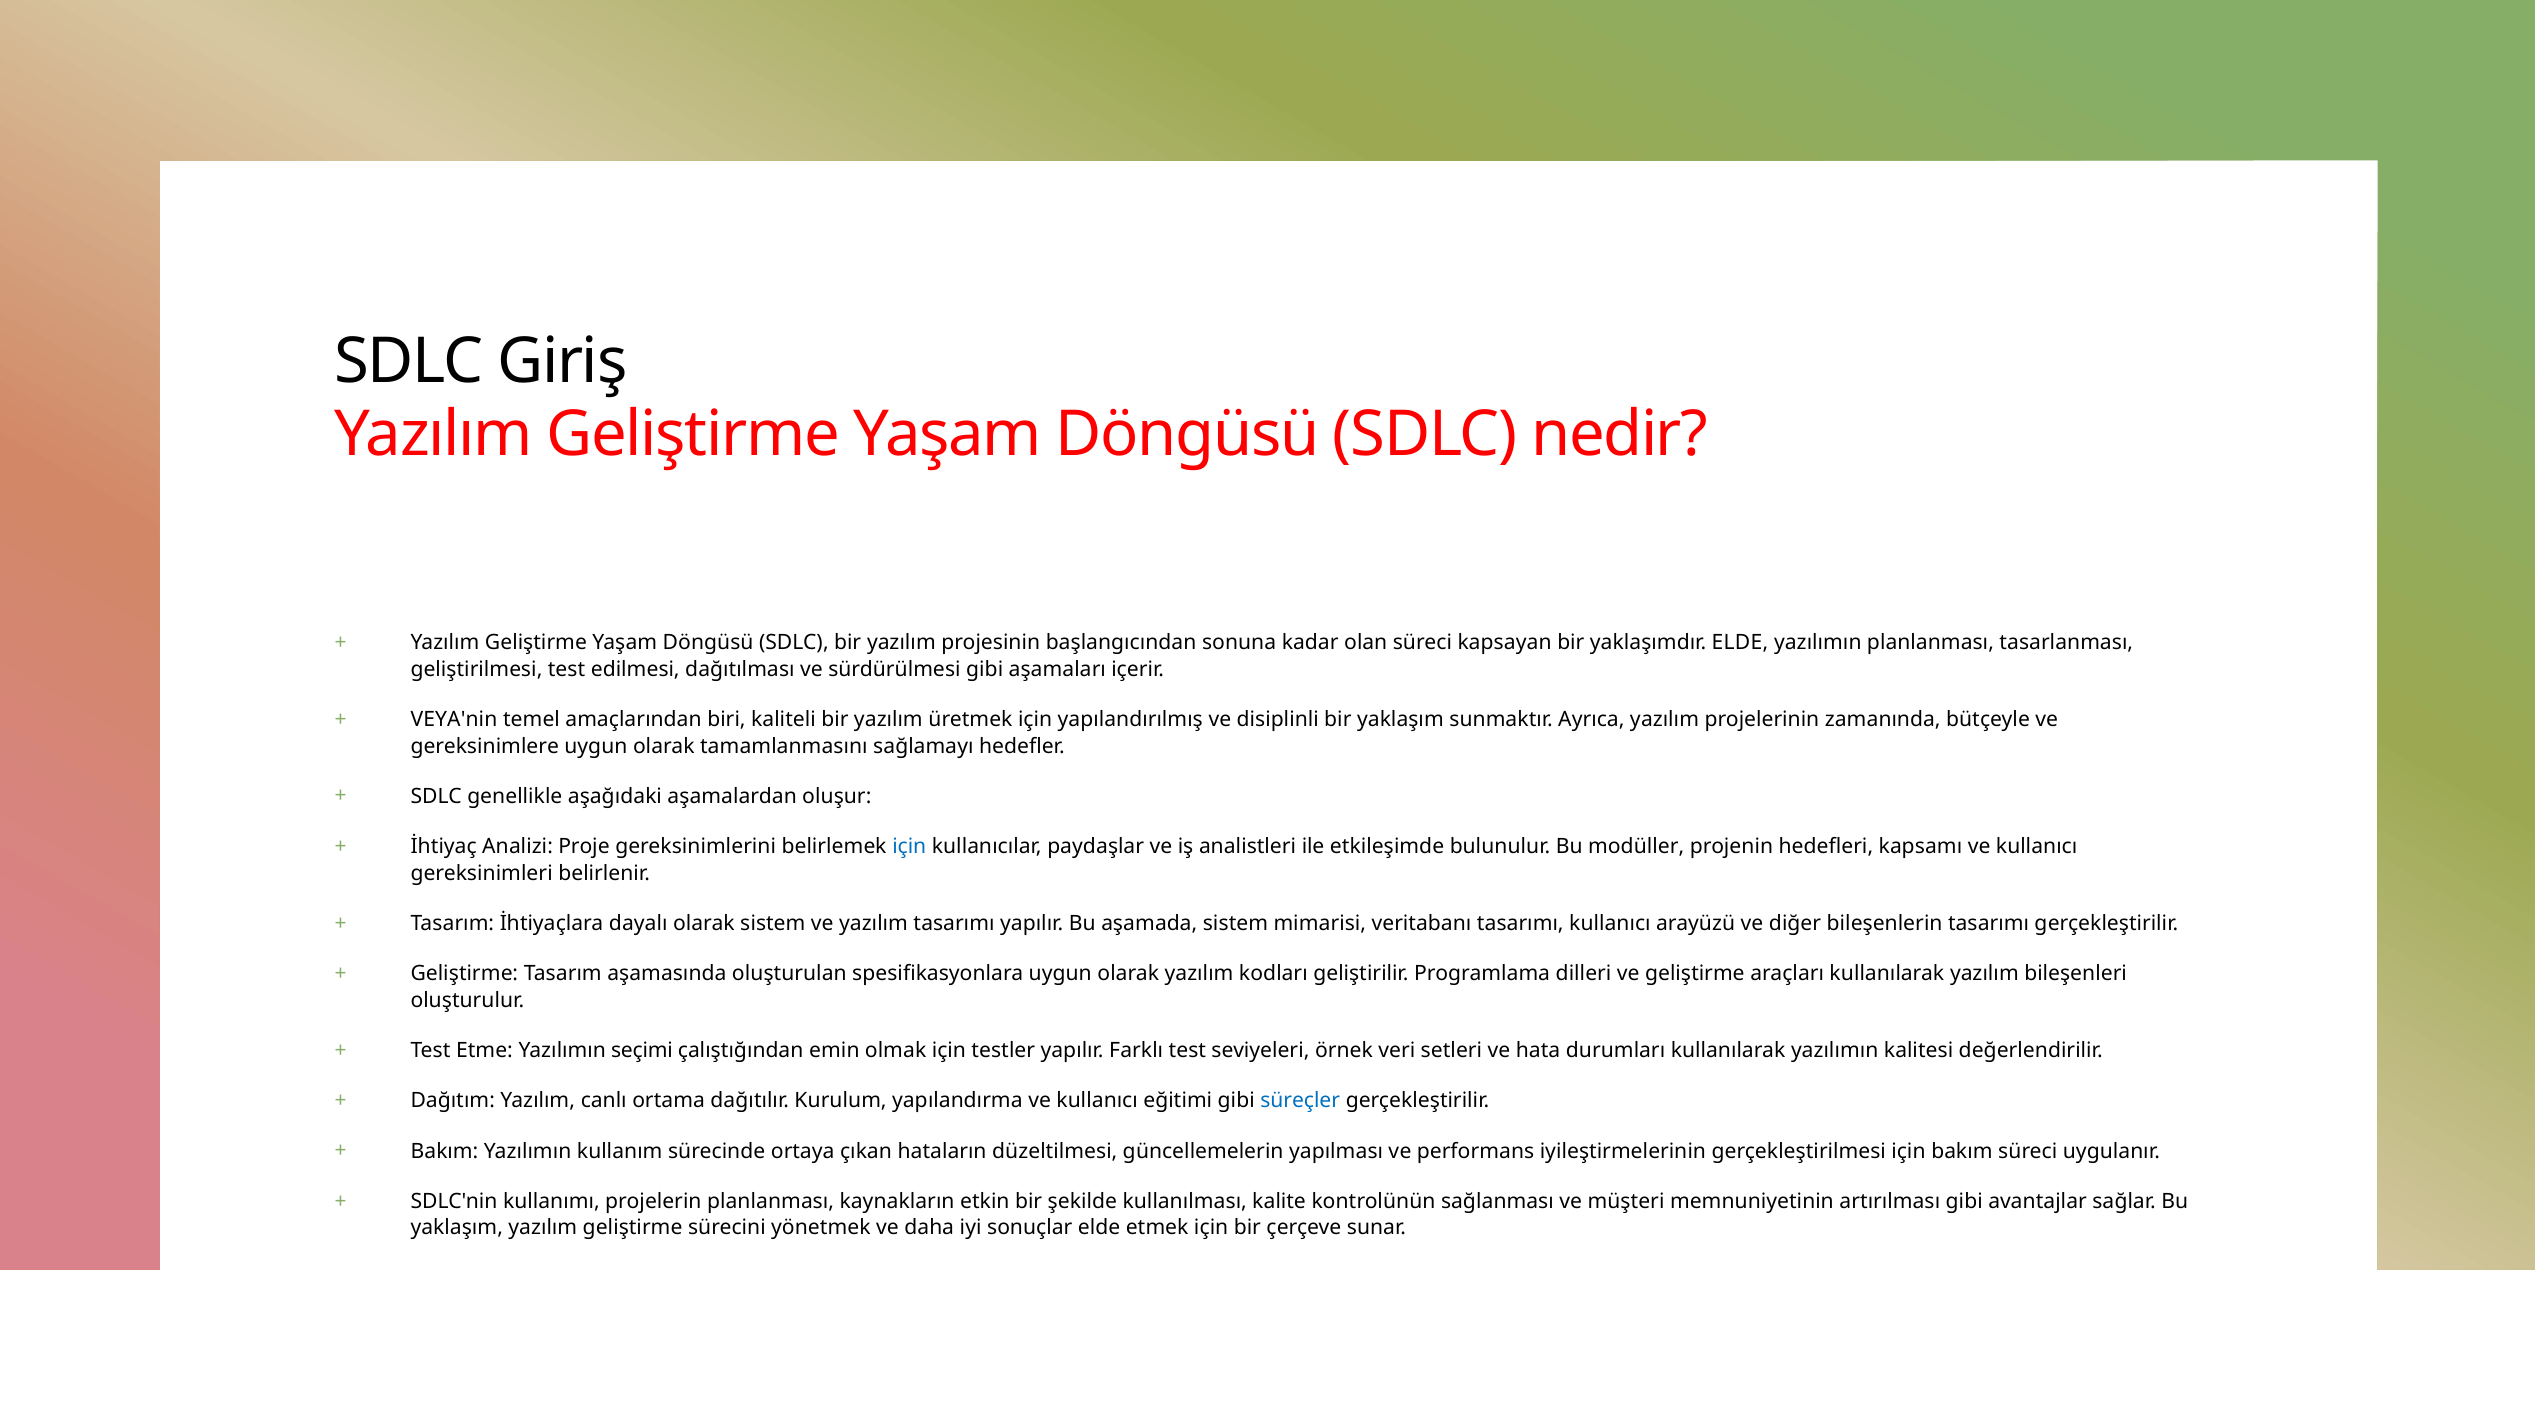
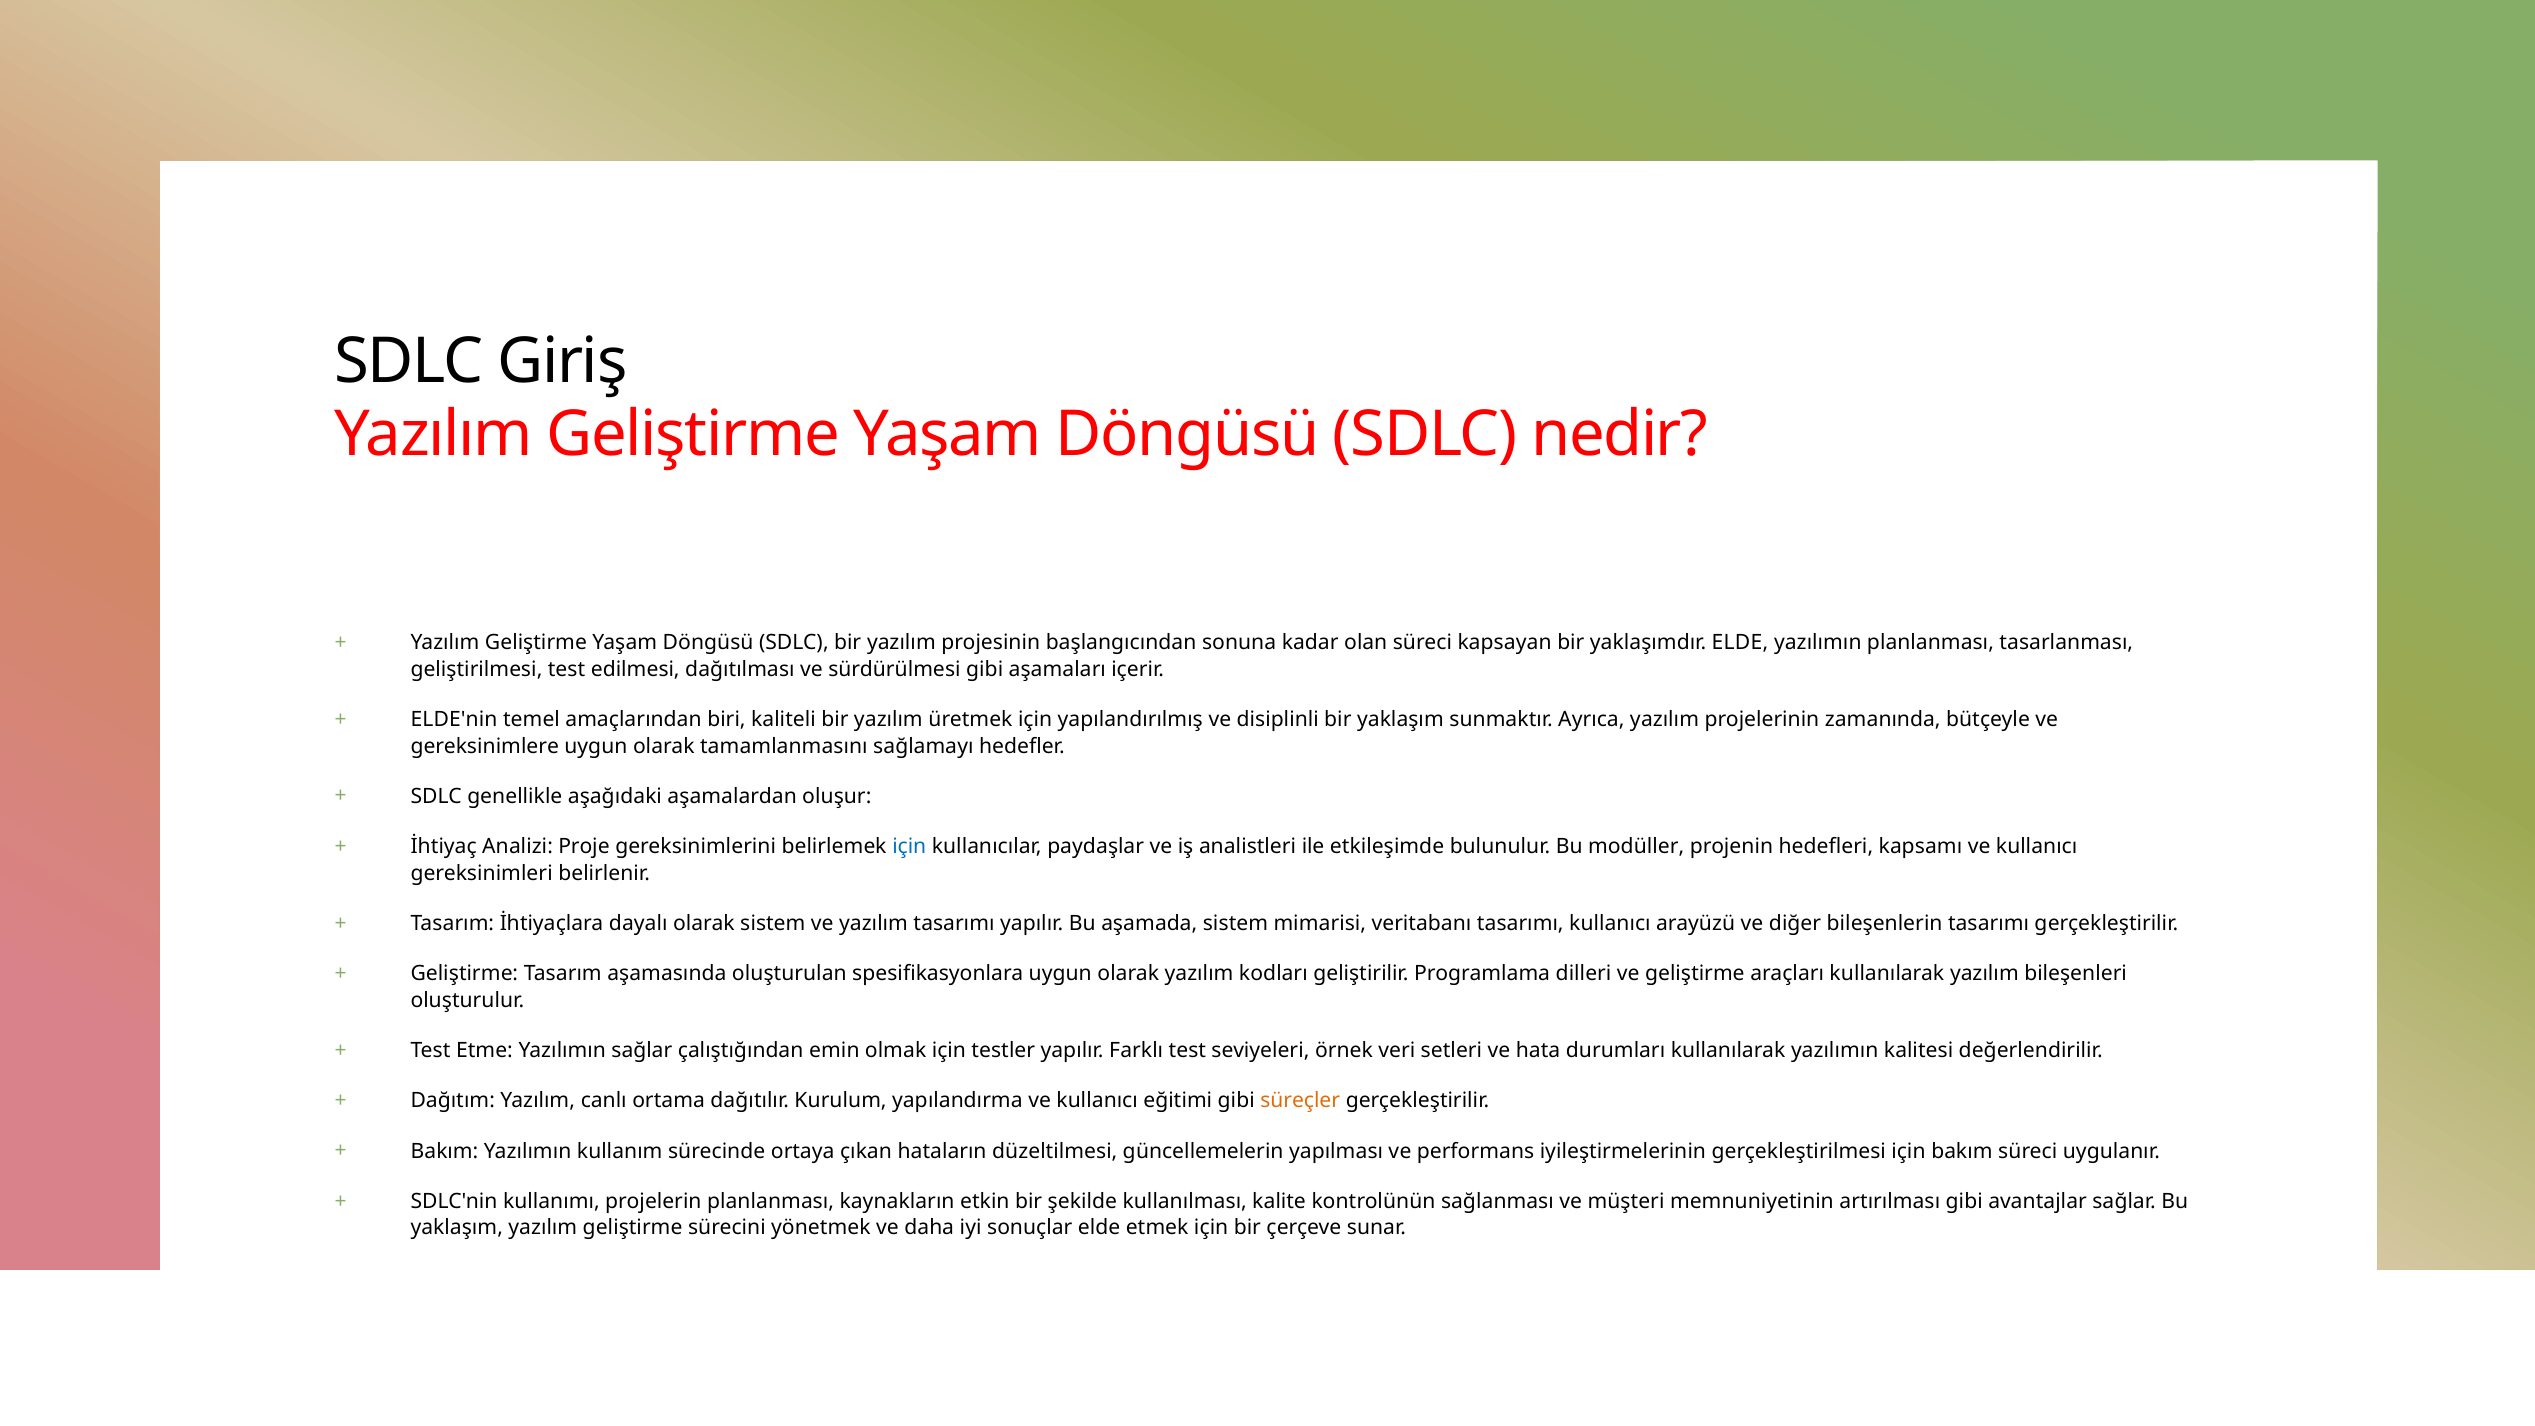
VEYA'nin: VEYA'nin -> ELDE'nin
Yazılımın seçimi: seçimi -> sağlar
süreçler colour: blue -> orange
